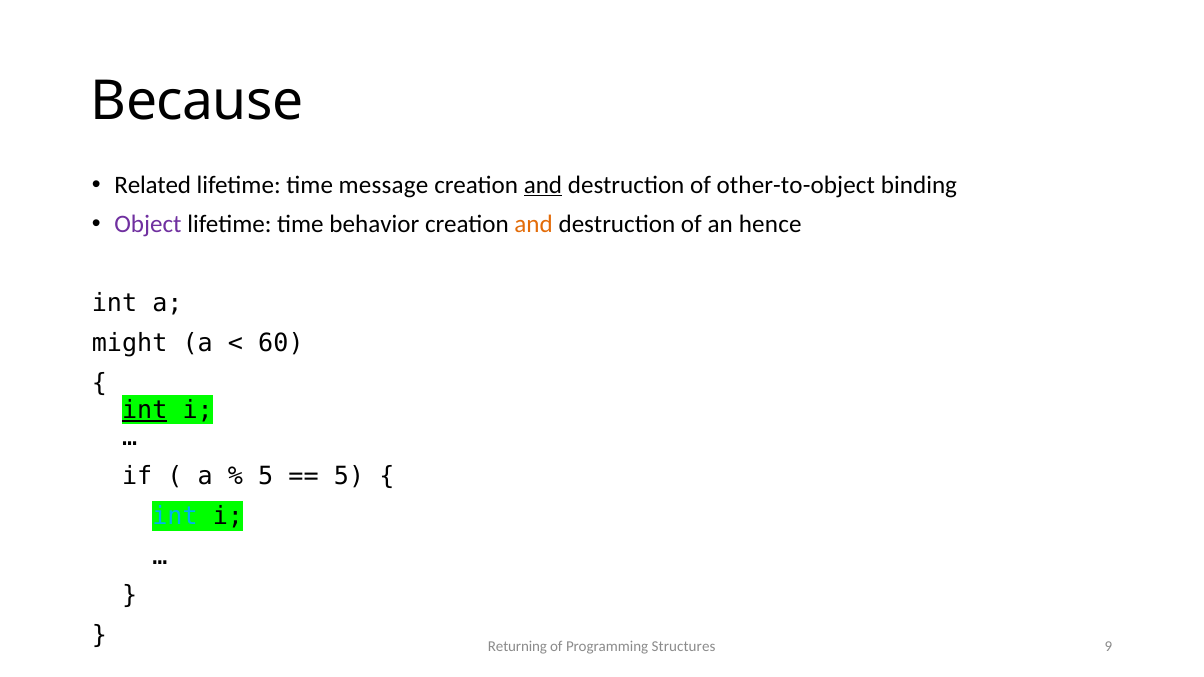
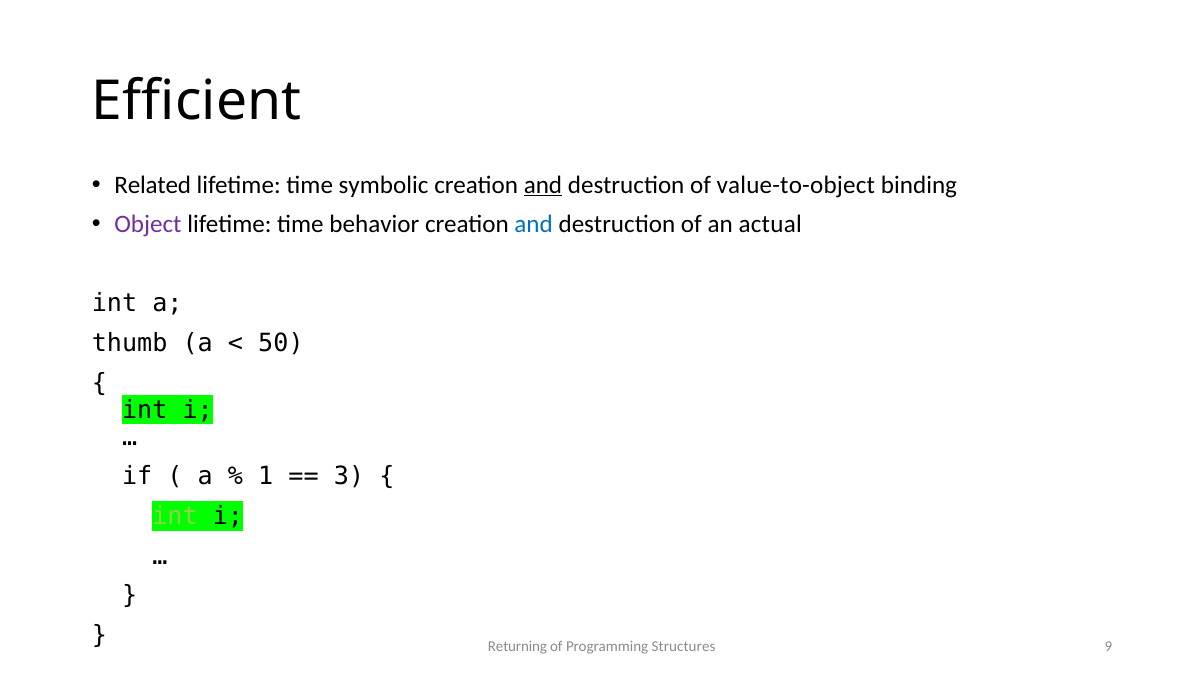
Because: Because -> Efficient
message: message -> symbolic
other-to-object: other-to-object -> value-to-object
and at (534, 225) colour: orange -> blue
hence: hence -> actual
might: might -> thumb
60: 60 -> 50
int at (145, 410) underline: present -> none
5 at (266, 477): 5 -> 1
5 at (349, 477): 5 -> 3
int at (175, 517) colour: light blue -> light green
